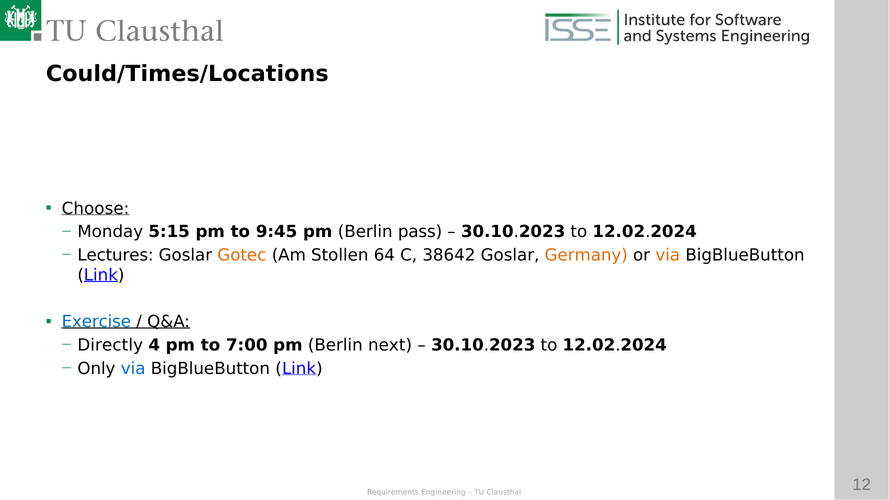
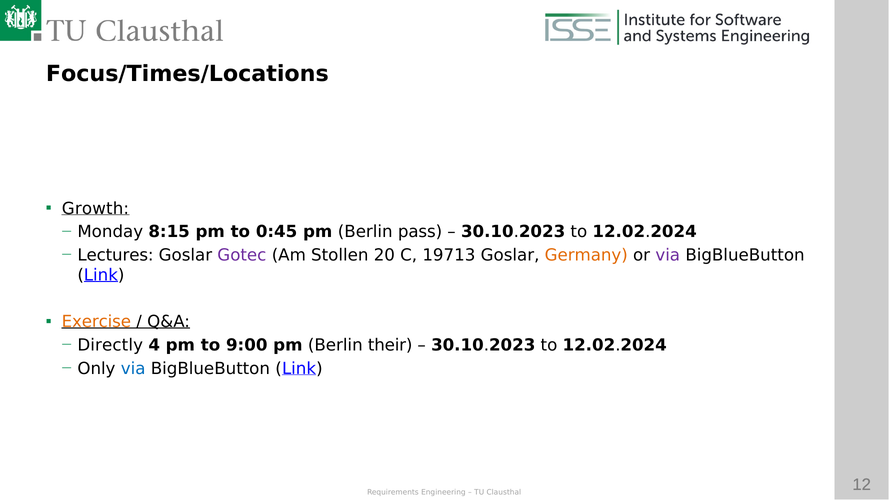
Could/Times/Locations: Could/Times/Locations -> Focus/Times/Locations
Choose: Choose -> Growth
5:15: 5:15 -> 8:15
9:45: 9:45 -> 0:45
Gotec colour: orange -> purple
64: 64 -> 20
38642: 38642 -> 19713
via at (668, 255) colour: orange -> purple
Exercise colour: blue -> orange
7:00: 7:00 -> 9:00
next: next -> their
